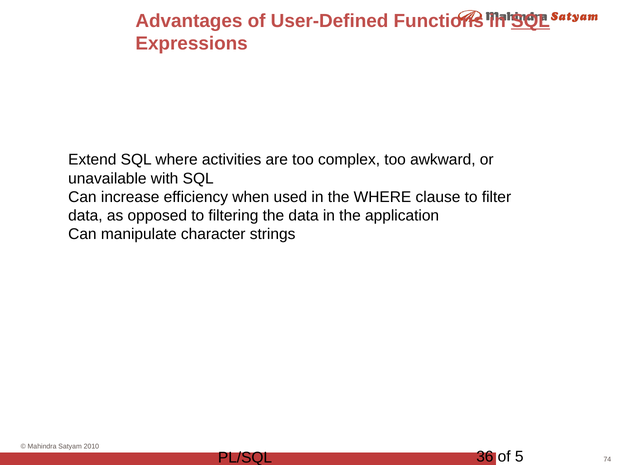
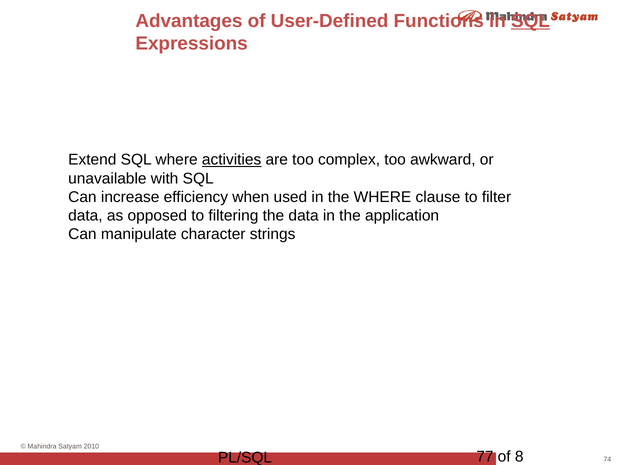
activities underline: none -> present
36: 36 -> 77
5: 5 -> 8
